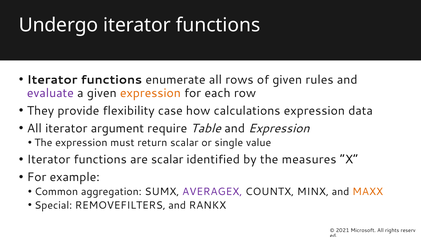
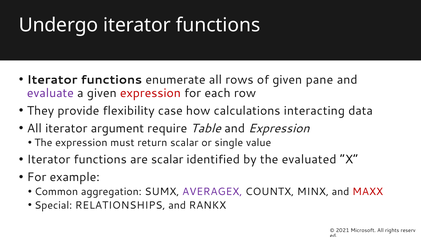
rules: rules -> pane
expression at (150, 93) colour: orange -> red
calculations expression: expression -> interacting
measures: measures -> evaluated
MAXX colour: orange -> red
REMOVEFILTERS: REMOVEFILTERS -> RELATIONSHIPS
